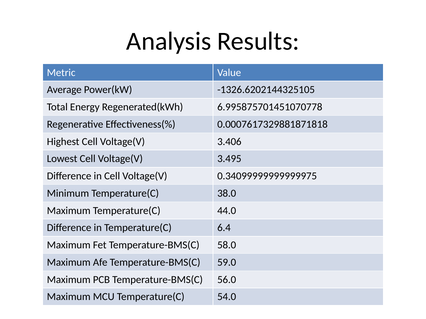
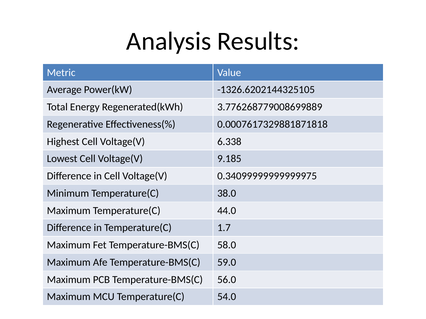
6.995875701451070778: 6.995875701451070778 -> 3.776268779008699889
3.406: 3.406 -> 6.338
3.495: 3.495 -> 9.185
6.4: 6.4 -> 1.7
